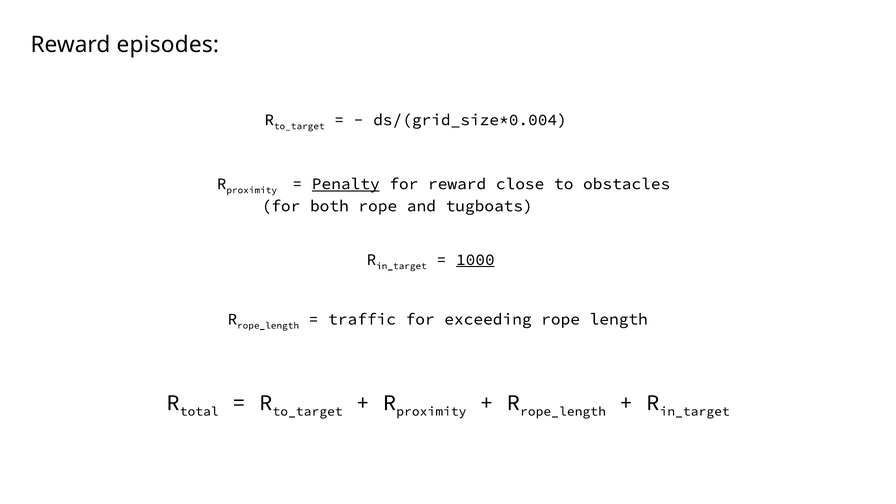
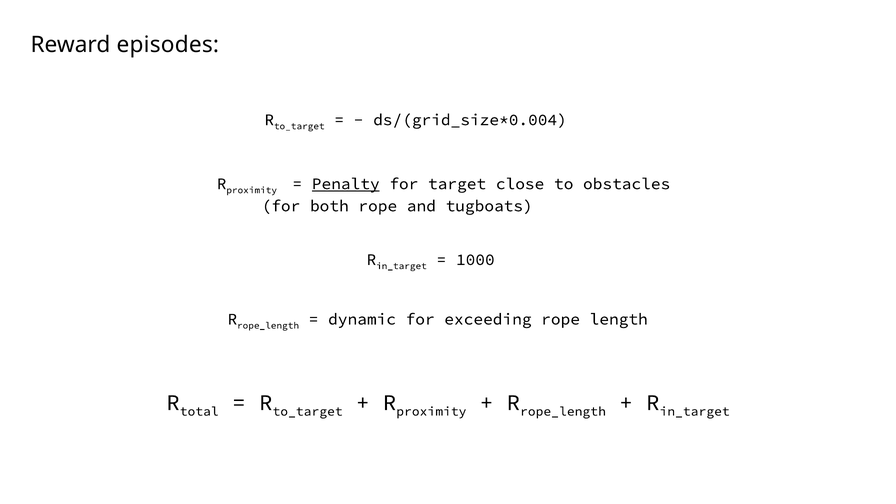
for reward: reward -> target
1000 underline: present -> none
traffic: traffic -> dynamic
